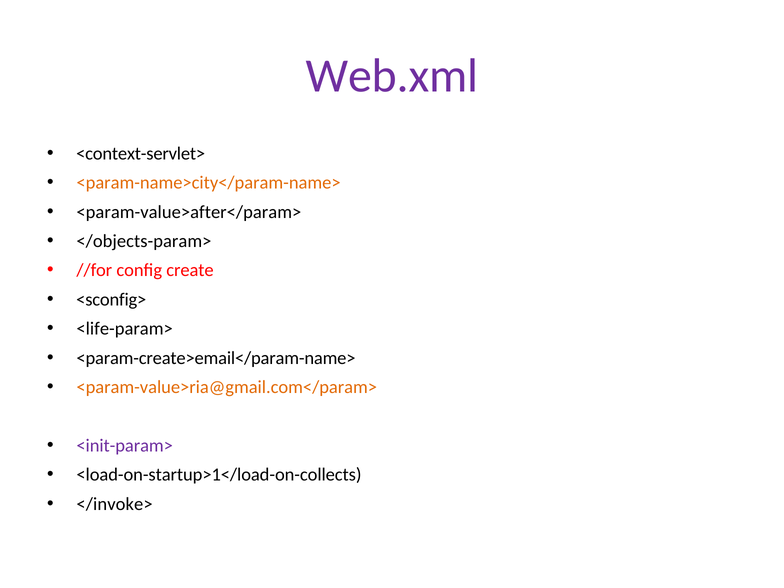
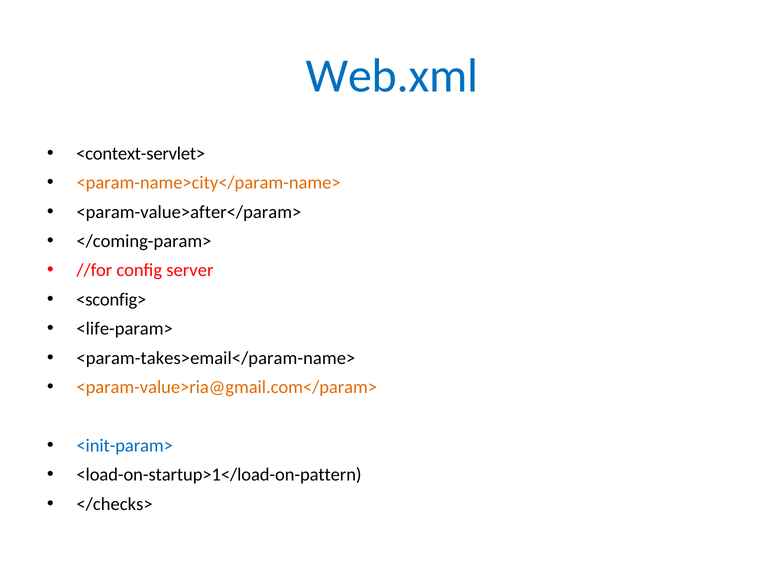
Web.xml colour: purple -> blue
</objects-param>: </objects-param> -> </coming-param>
create: create -> server
<param-create>email</param-name>: <param-create>email</param-name> -> <param-takes>email</param-name>
<init-param> colour: purple -> blue
<load-on-startup>1</load-on-collects: <load-on-startup>1</load-on-collects -> <load-on-startup>1</load-on-pattern
</invoke>: </invoke> -> </checks>
